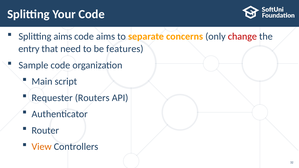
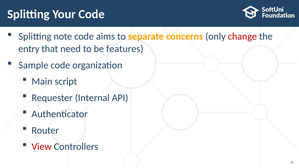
Splitting aims: aims -> note
Routers: Routers -> Internal
View colour: orange -> red
